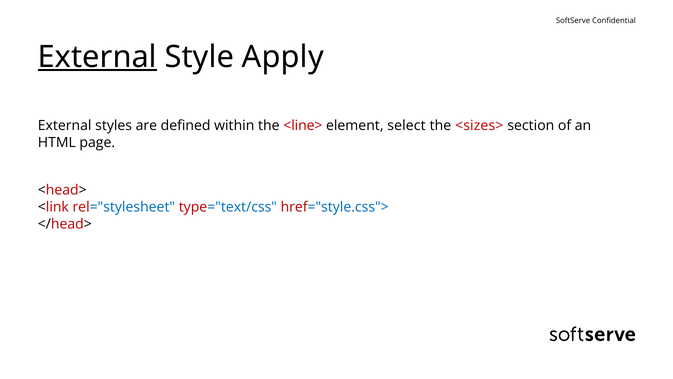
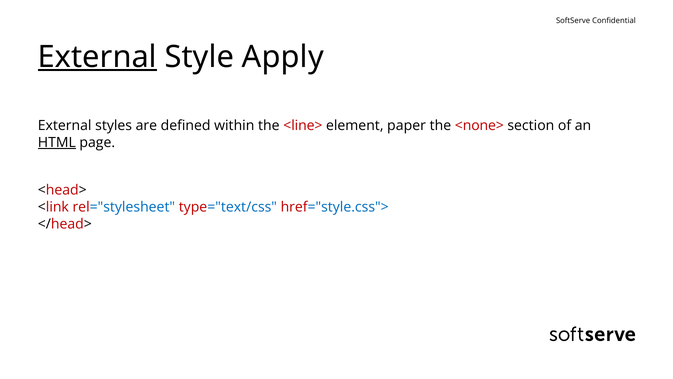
select: select -> paper
<sizes>: <sizes> -> <none>
HTML underline: none -> present
